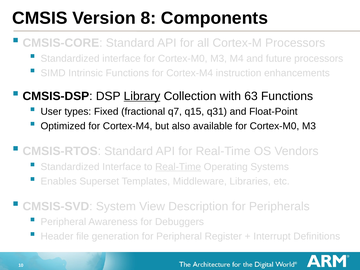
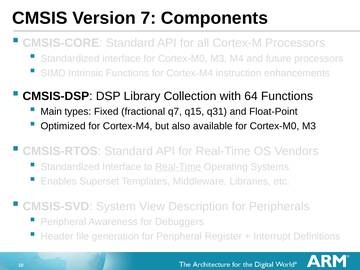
8: 8 -> 7
Library underline: present -> none
63: 63 -> 64
User: User -> Main
